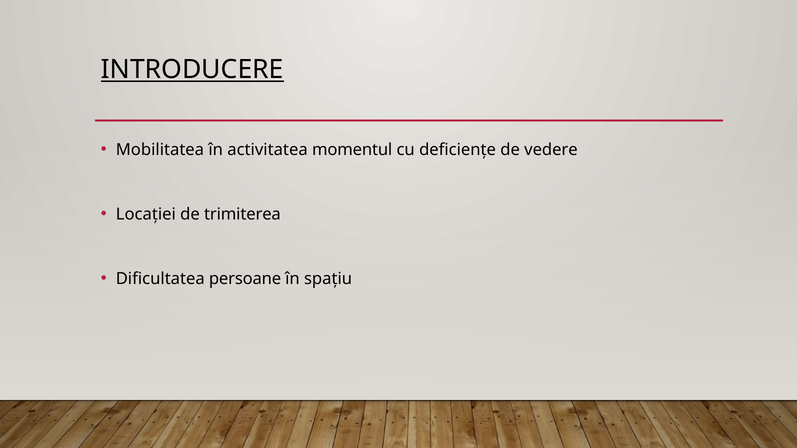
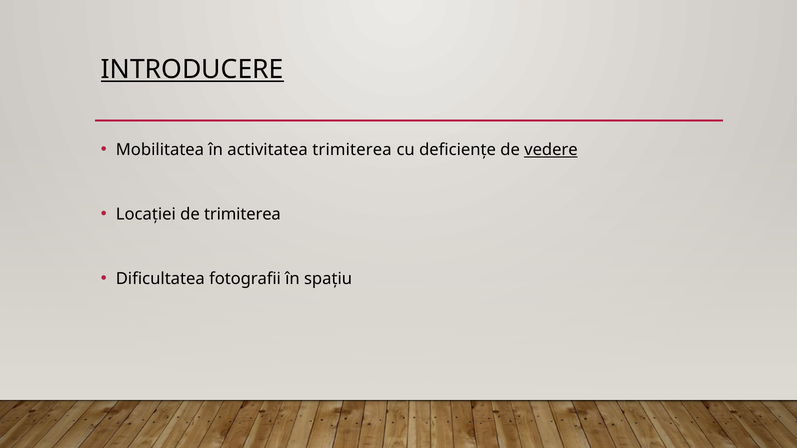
activitatea momentul: momentul -> trimiterea
vedere underline: none -> present
persoane: persoane -> fotografii
